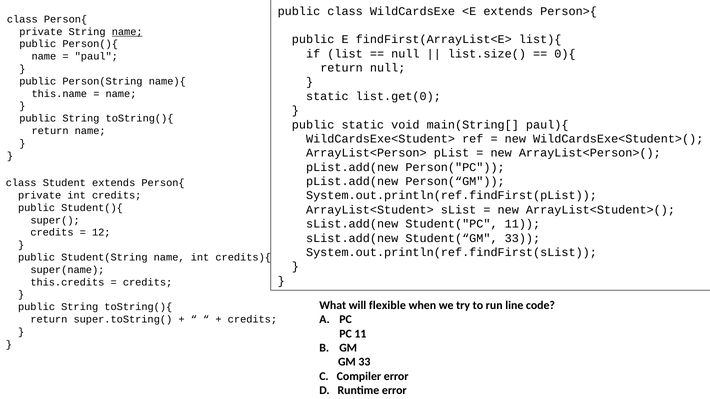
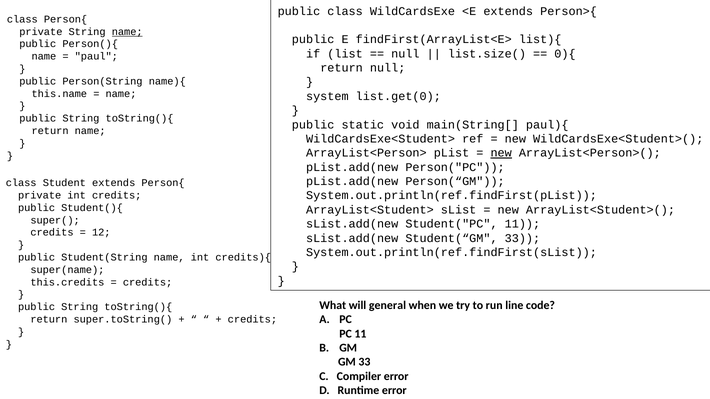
static at (327, 96): static -> system
new at (501, 153) underline: none -> present
flexible: flexible -> general
